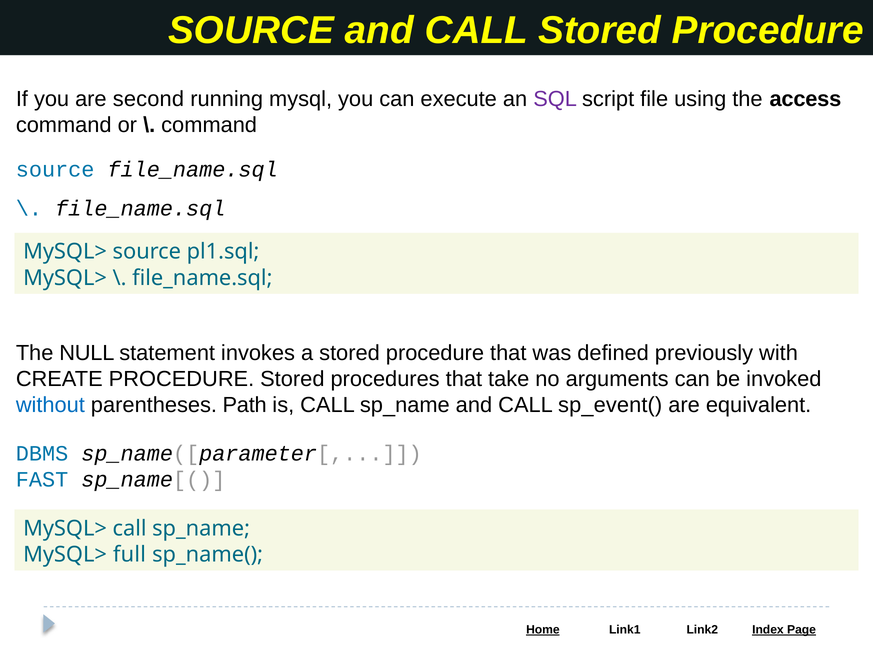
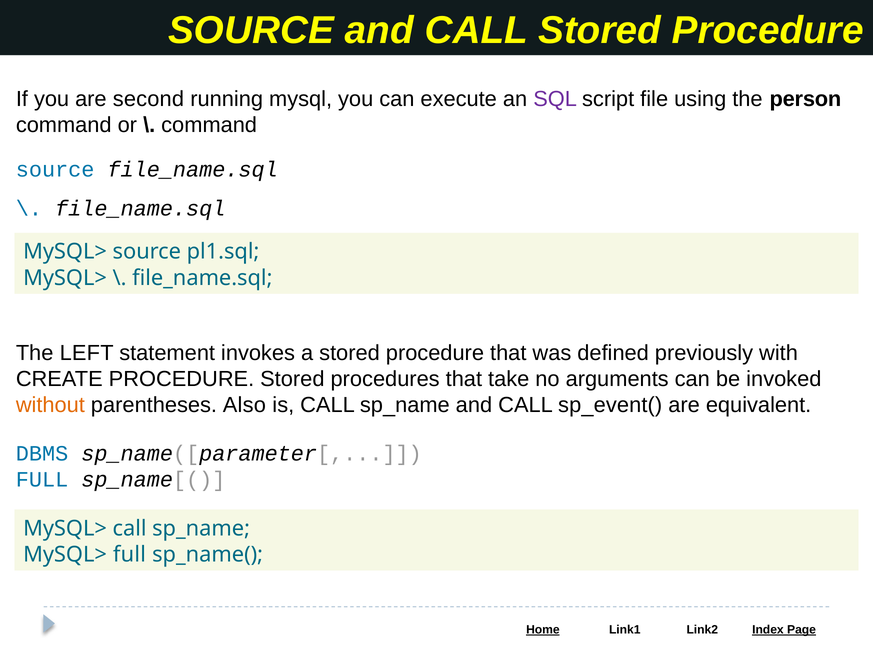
access: access -> person
NULL: NULL -> LEFT
without colour: blue -> orange
Path: Path -> Also
FAST at (42, 479): FAST -> FULL
